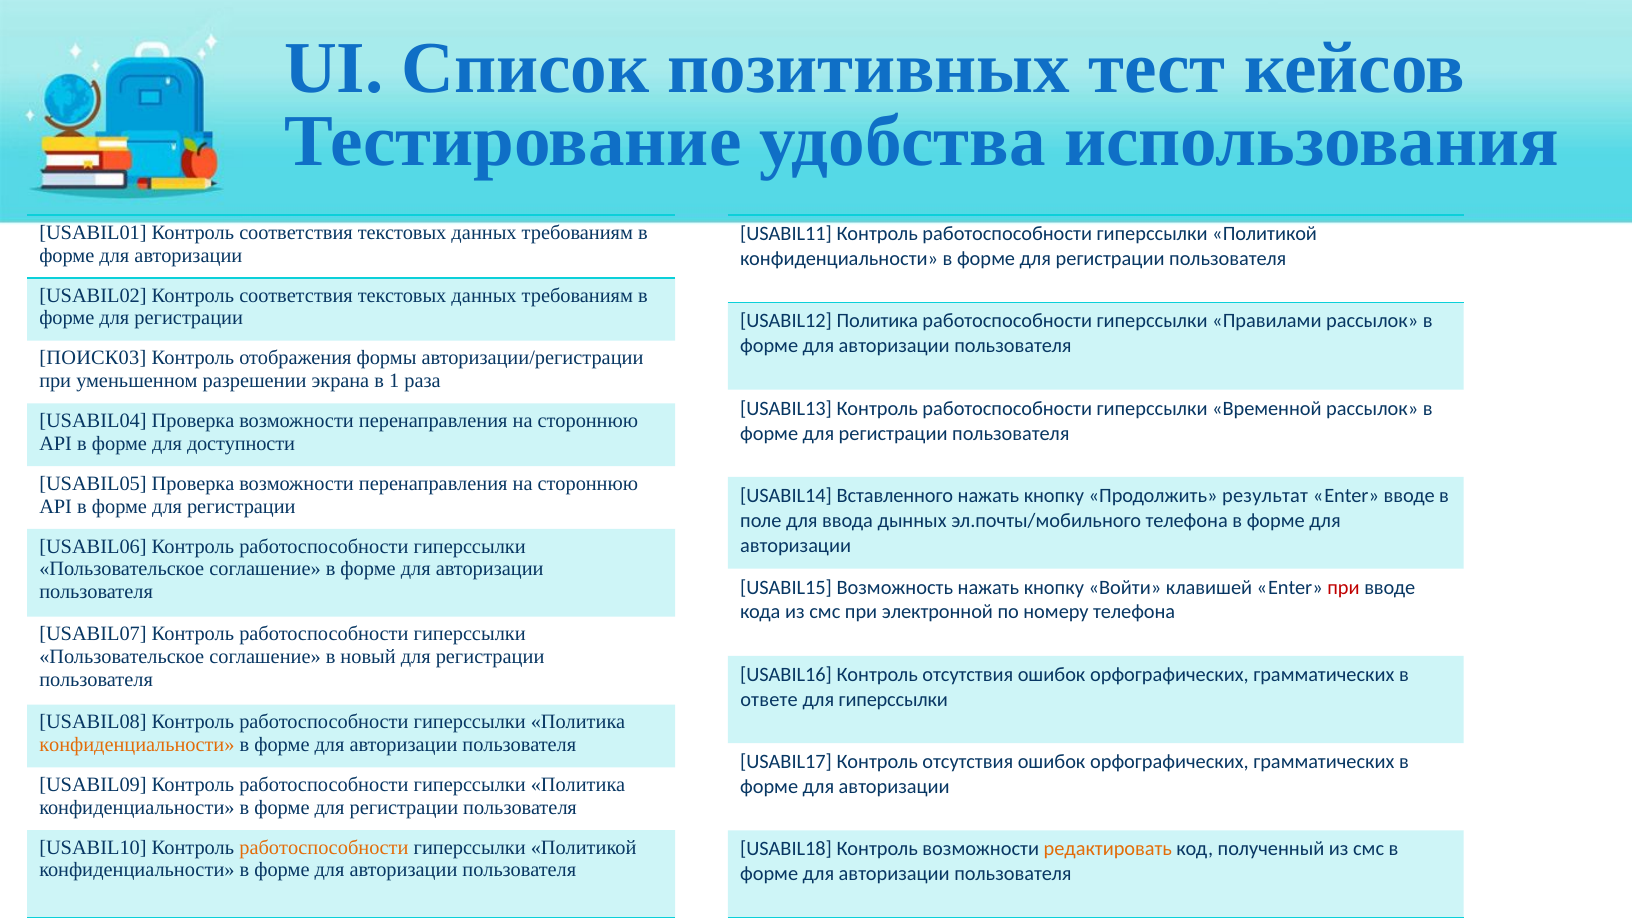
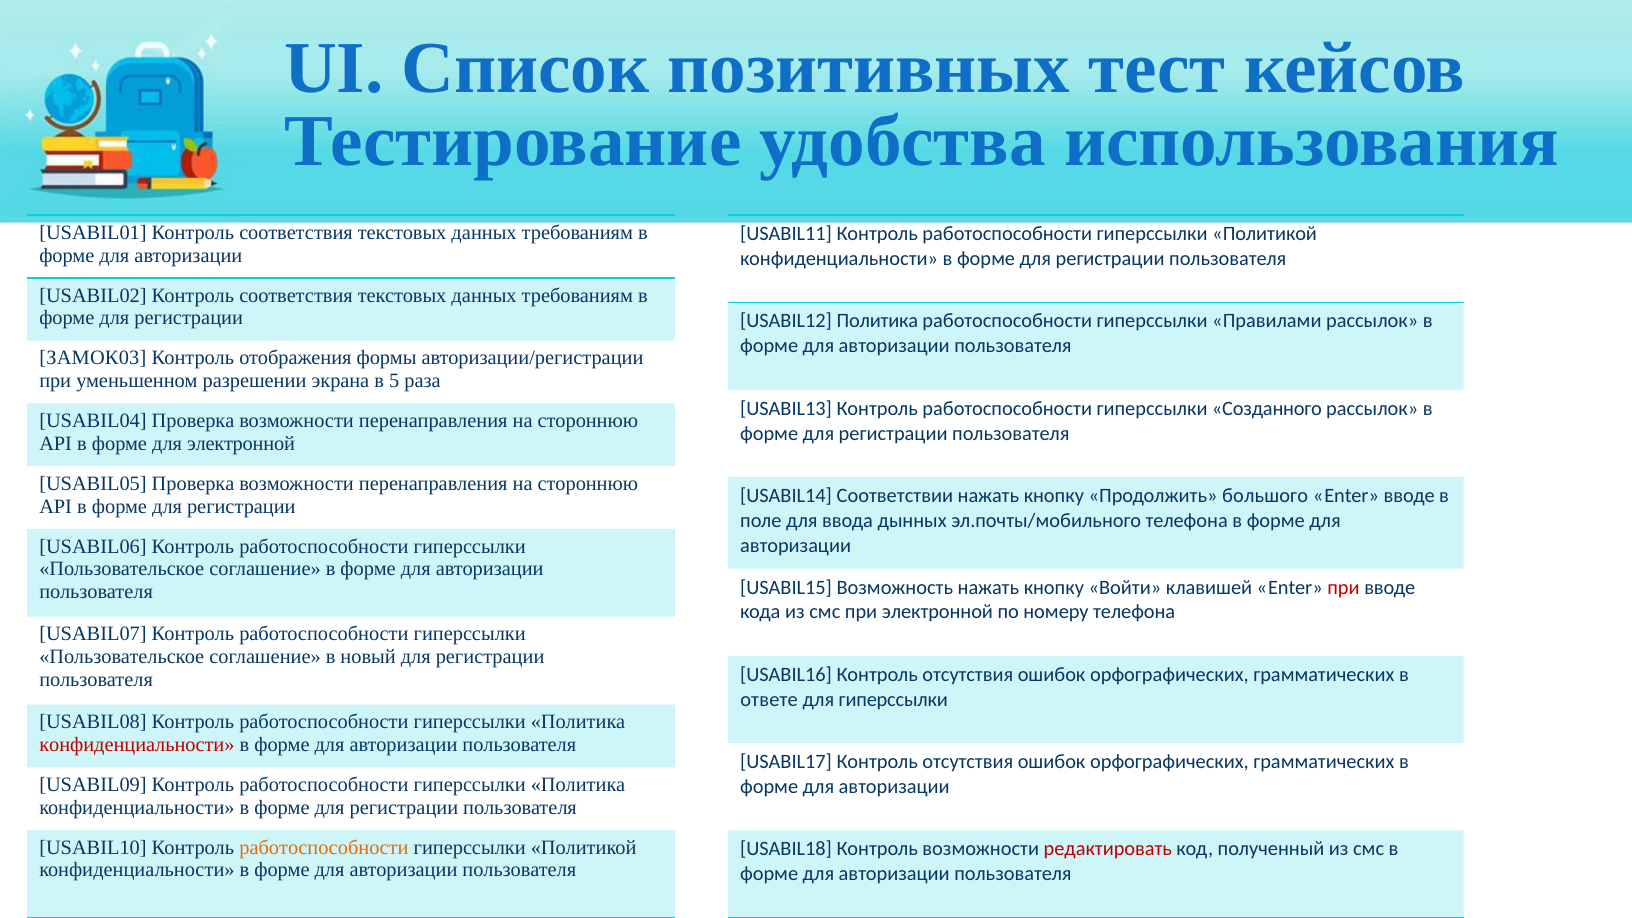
ПОИСК03: ПОИСК03 -> ЗАМОК03
1: 1 -> 5
Временной: Временной -> Созданного
для доступности: доступности -> электронной
Вставленного: Вставленного -> Соответствии
результат: результат -> большого
конфиденциальности at (137, 745) colour: orange -> red
редактировать colour: orange -> red
